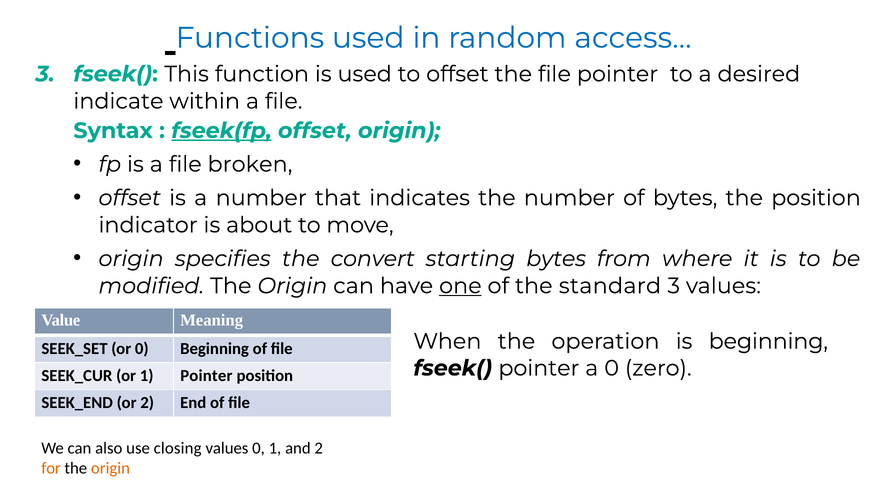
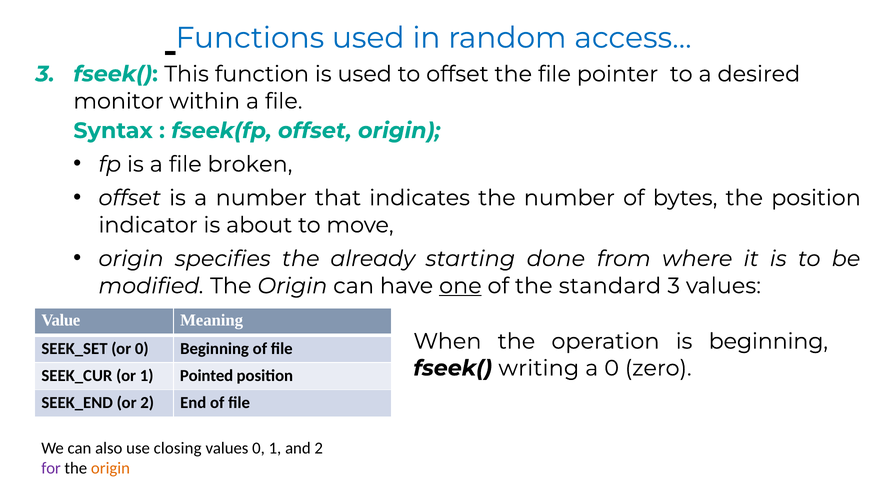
indicate: indicate -> monitor
fseek(fp underline: present -> none
convert: convert -> already
starting bytes: bytes -> done
fseek( pointer: pointer -> writing
1 Pointer: Pointer -> Pointed
for colour: orange -> purple
